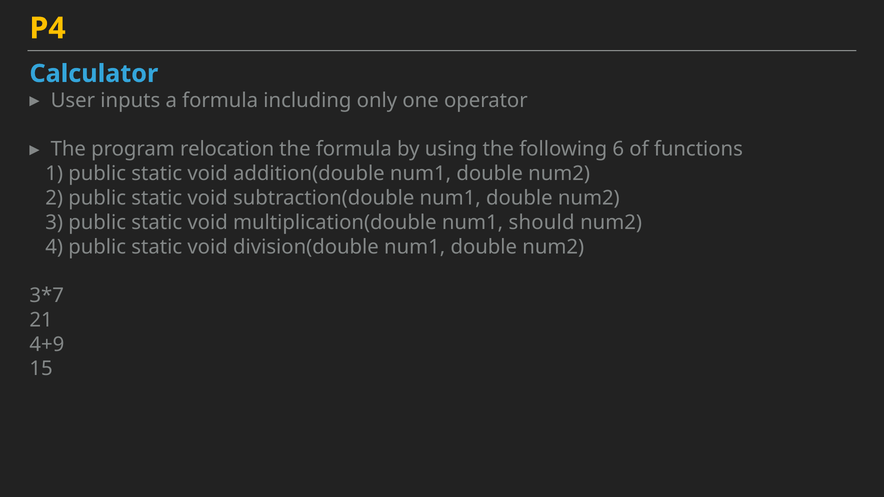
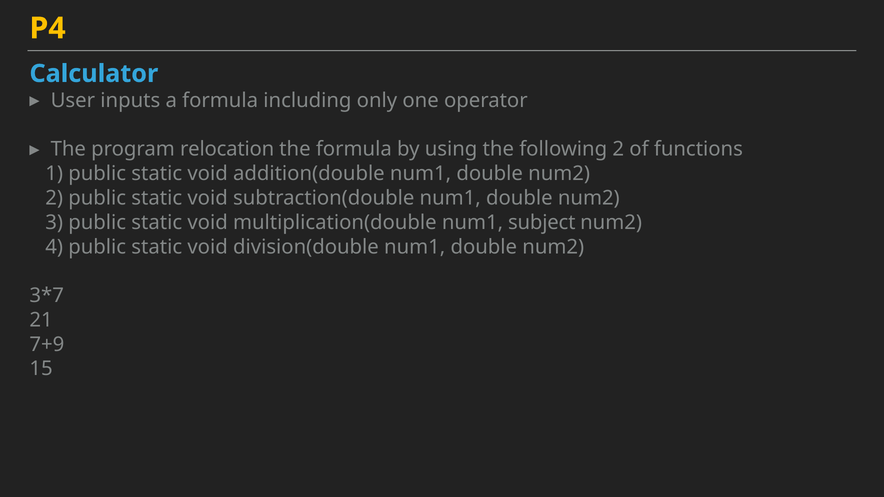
following 6: 6 -> 2
should: should -> subject
4+9: 4+9 -> 7+9
